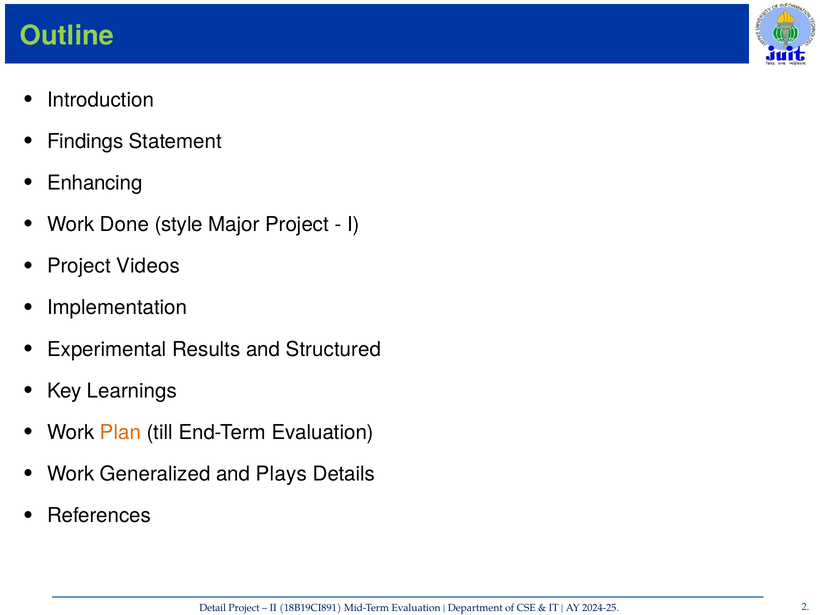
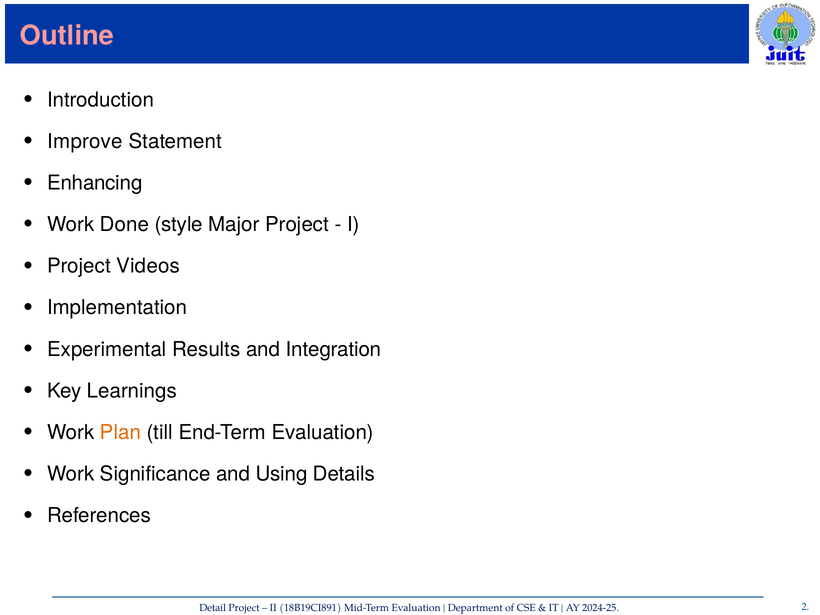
Outline colour: light green -> pink
Findings: Findings -> Improve
Structured: Structured -> Integration
Generalized: Generalized -> Significance
Plays: Plays -> Using
